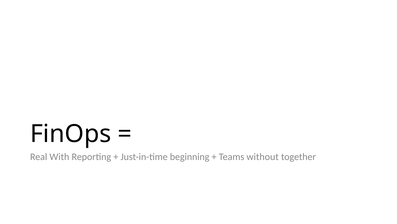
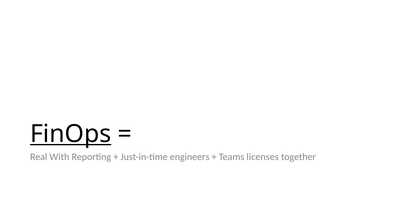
FinOps underline: none -> present
beginning: beginning -> engineers
without: without -> licenses
